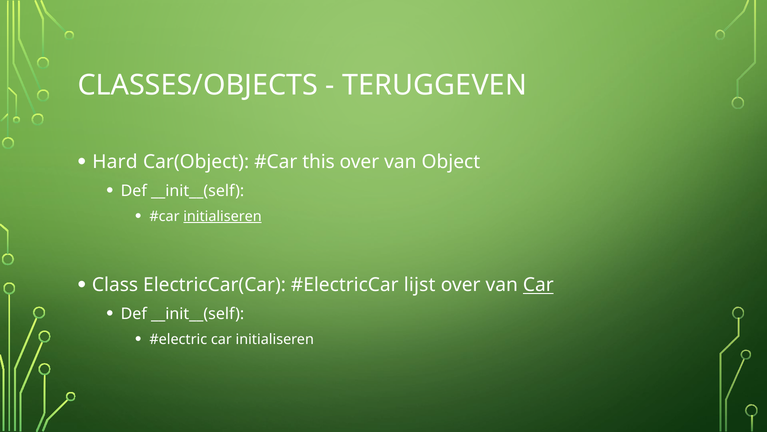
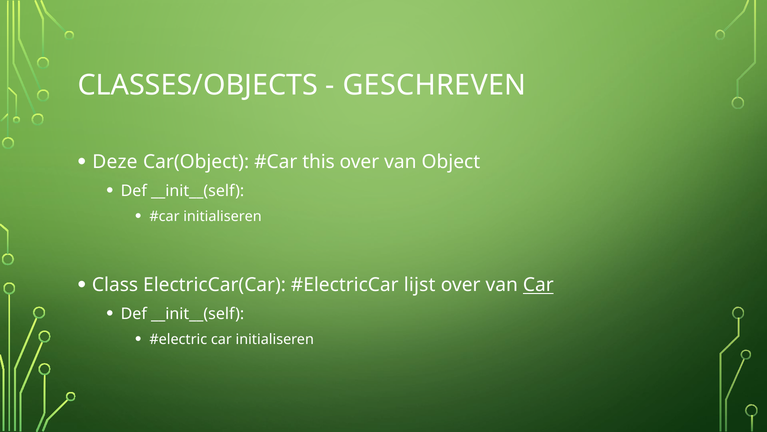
TERUGGEVEN: TERUGGEVEN -> GESCHREVEN
Hard: Hard -> Deze
initialiseren at (222, 216) underline: present -> none
